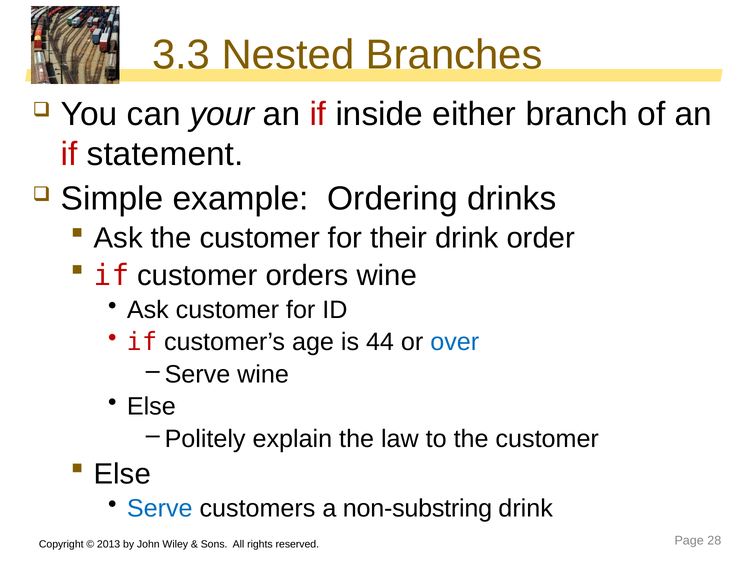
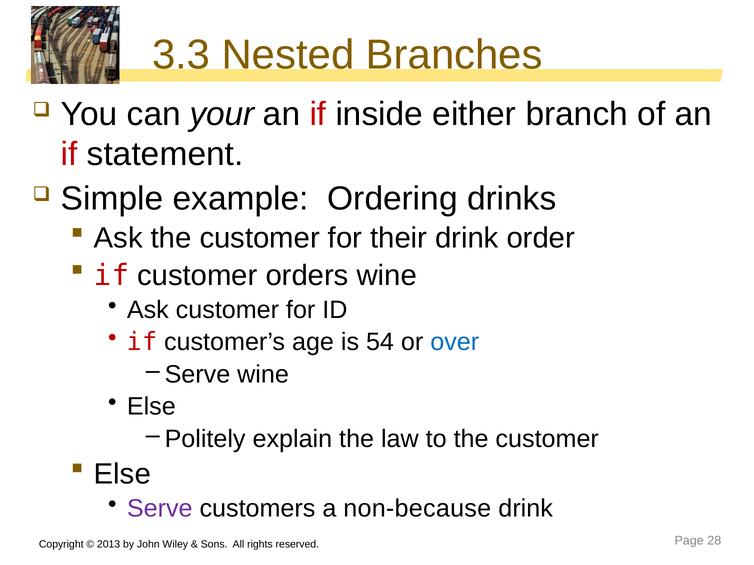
44: 44 -> 54
Serve at (160, 509) colour: blue -> purple
non-substring: non-substring -> non-because
